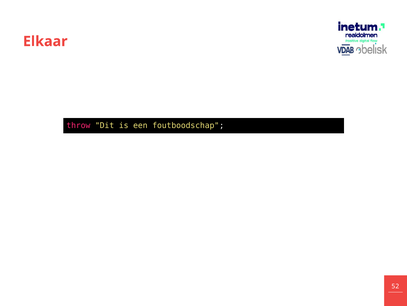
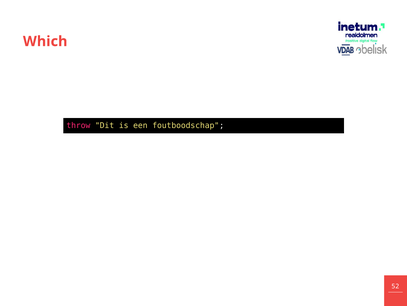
Elkaar: Elkaar -> Which
